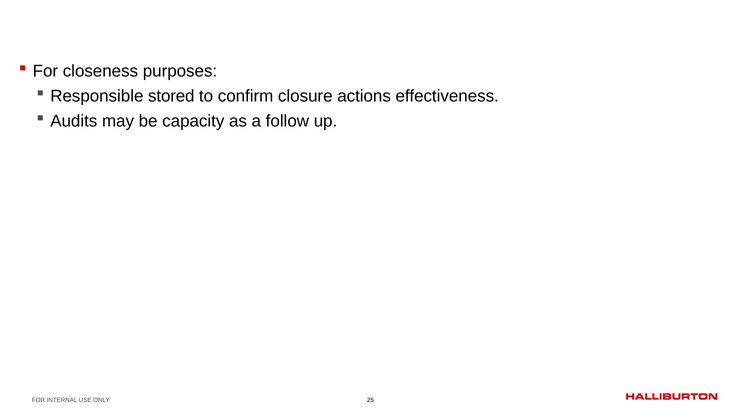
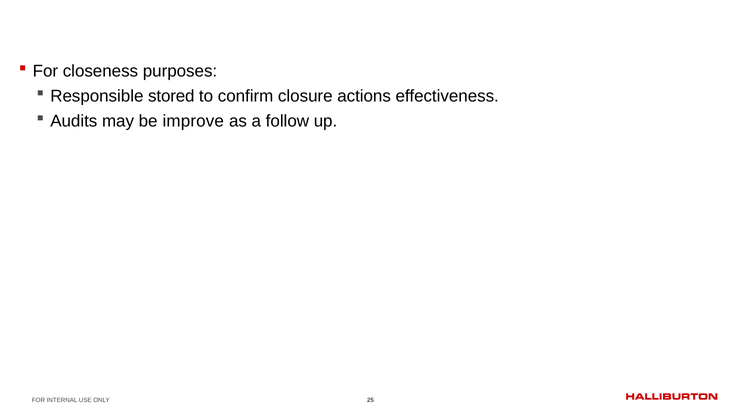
capacity: capacity -> improve
